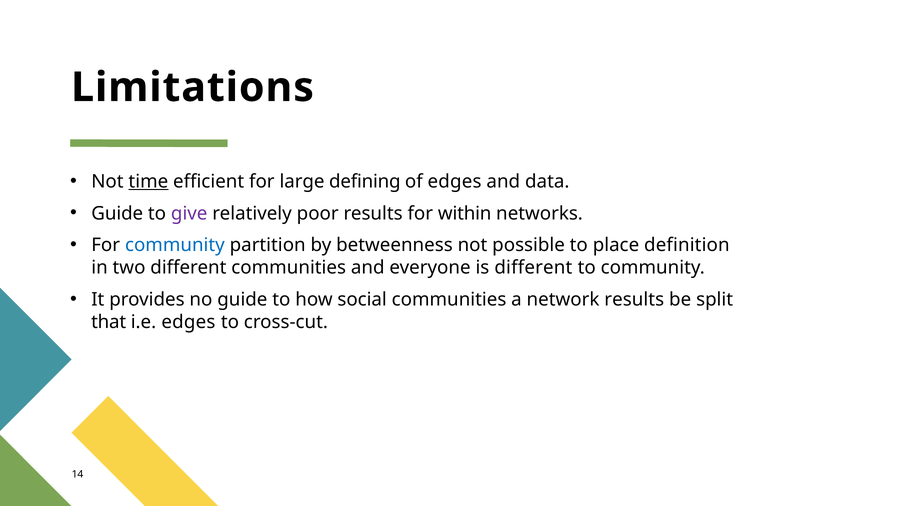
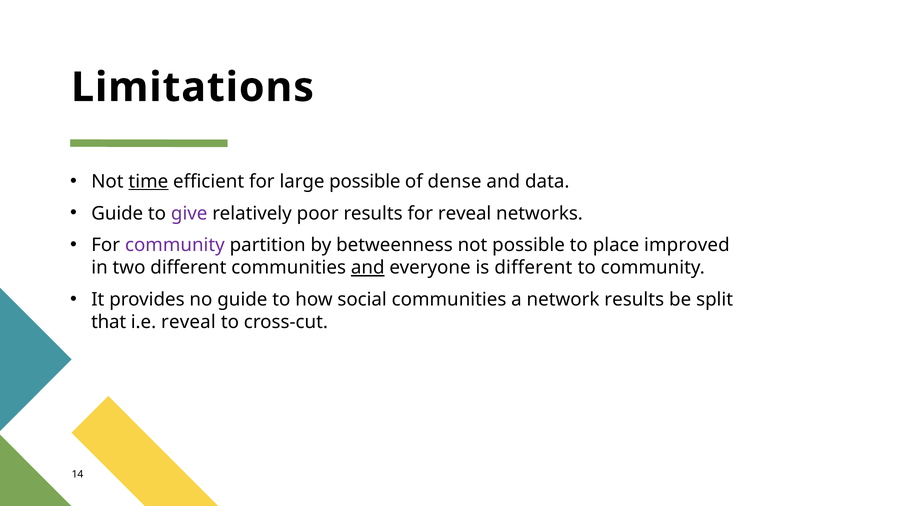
large defining: defining -> possible
of edges: edges -> dense
for within: within -> reveal
community at (175, 245) colour: blue -> purple
definition: definition -> improved
and at (368, 268) underline: none -> present
i.e edges: edges -> reveal
